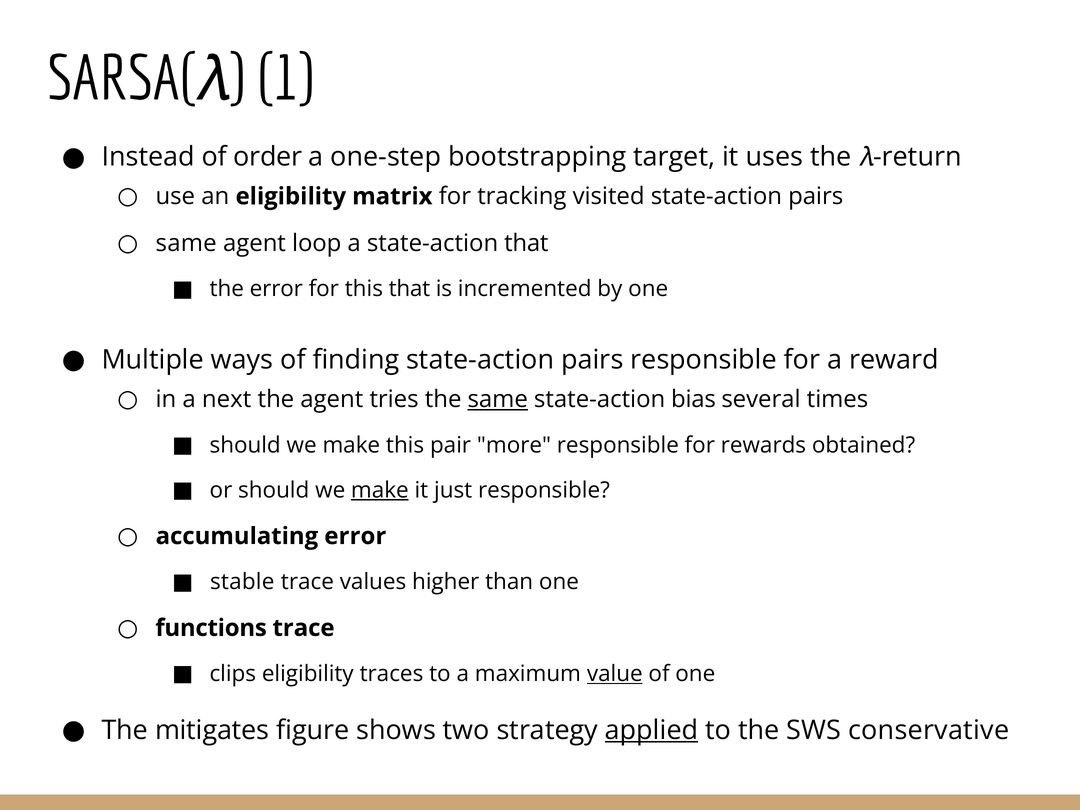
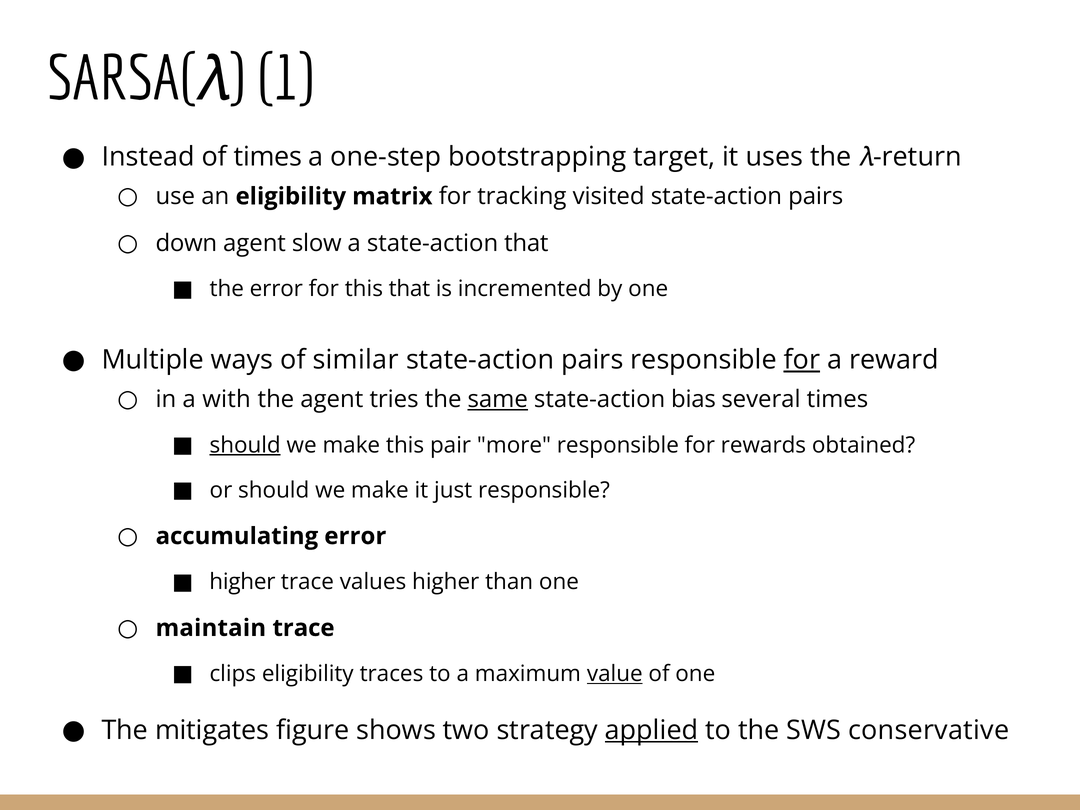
of order: order -> times
same at (186, 243): same -> down
loop: loop -> slow
finding: finding -> similar
for at (802, 360) underline: none -> present
next: next -> with
should at (245, 445) underline: none -> present
make at (380, 490) underline: present -> none
stable at (242, 582): stable -> higher
functions: functions -> maintain
